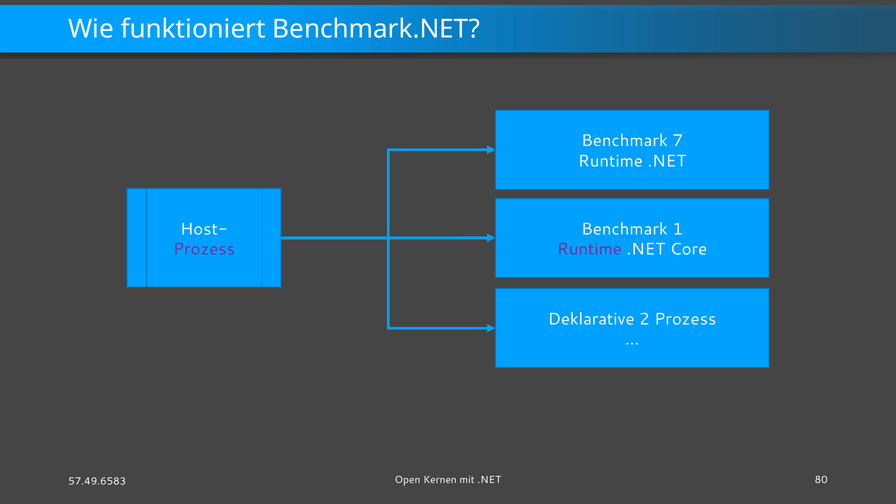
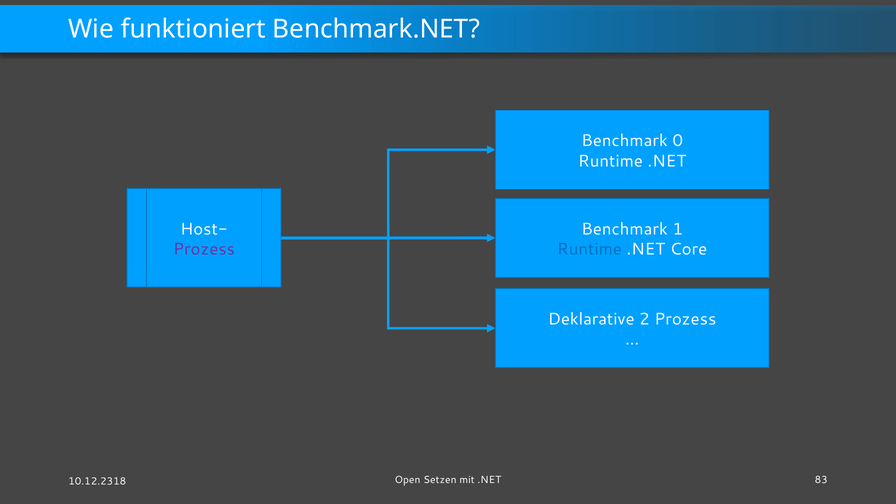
7: 7 -> 0
Runtime at (589, 249) colour: purple -> blue
Kernen: Kernen -> Setzen
80: 80 -> 83
57.49.6583: 57.49.6583 -> 10.12.2318
